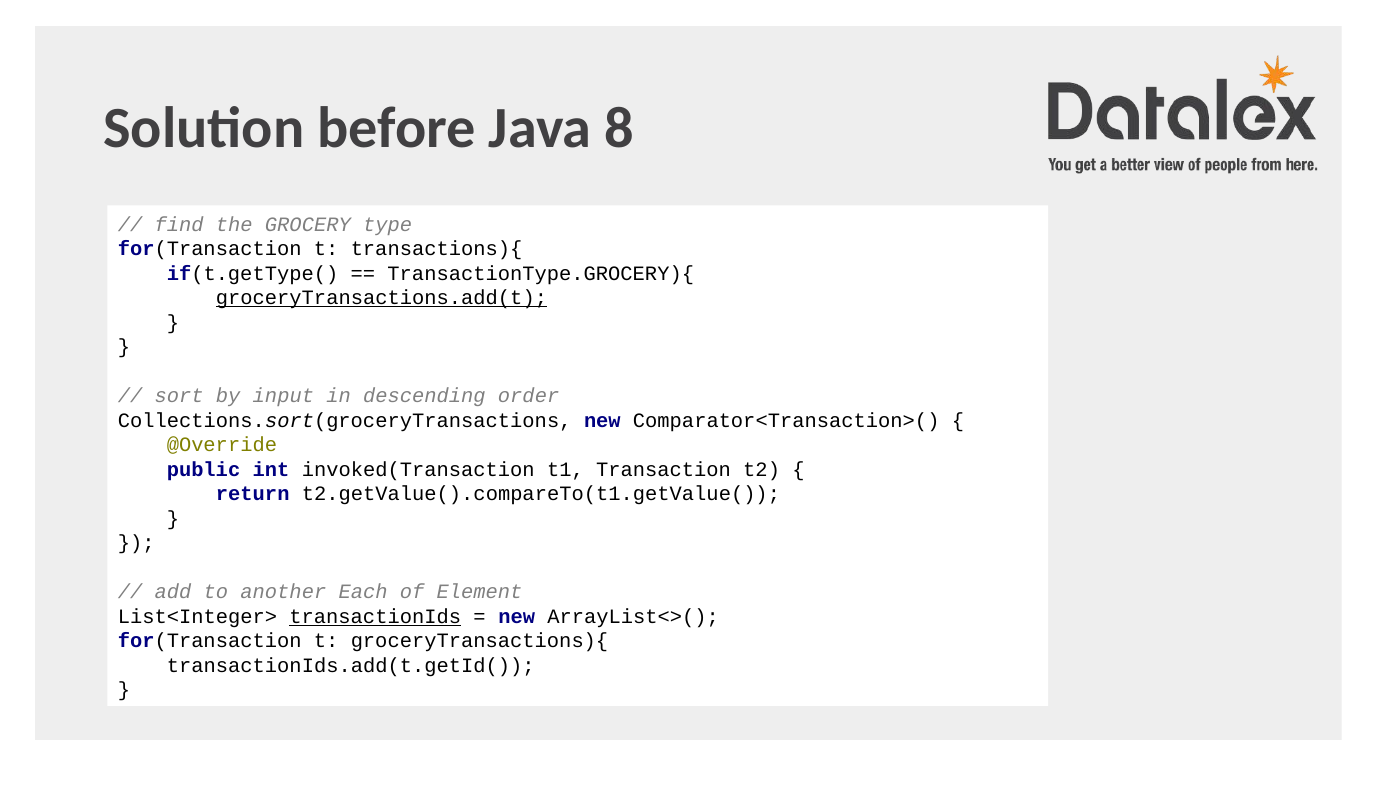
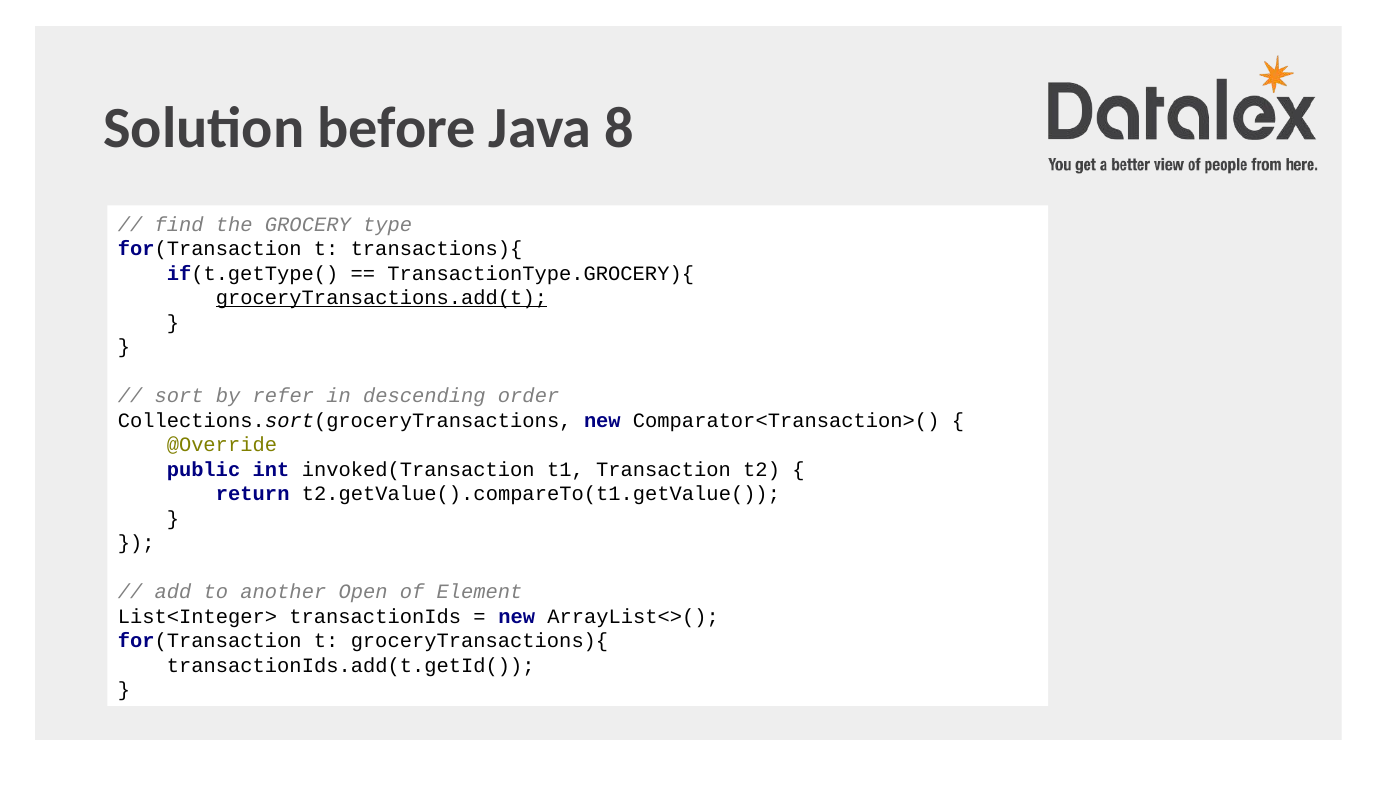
input: input -> refer
Each: Each -> Open
transactionIds underline: present -> none
